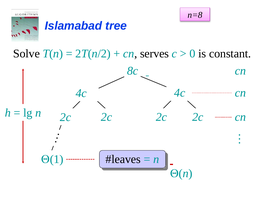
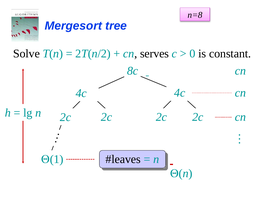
Islamabad: Islamabad -> Mergesort
